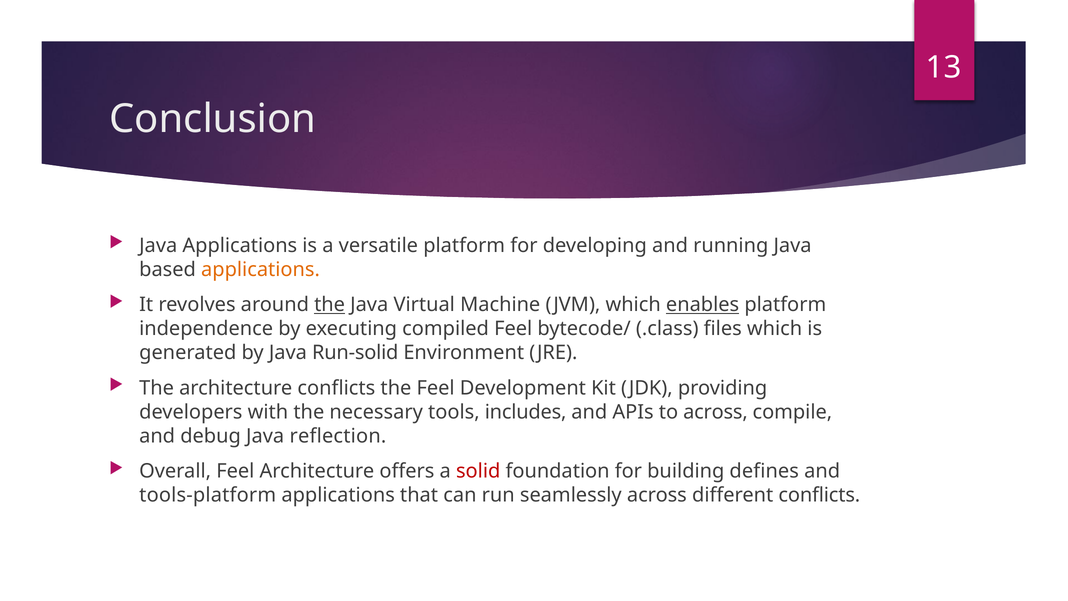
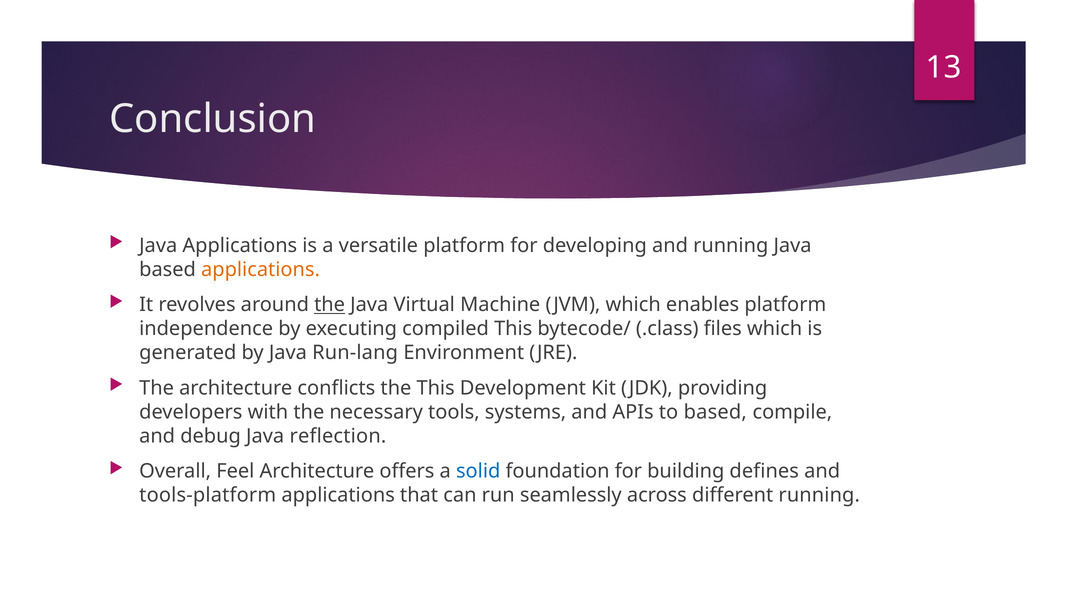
enables underline: present -> none
compiled Feel: Feel -> This
Run-solid: Run-solid -> Run-lang
the Feel: Feel -> This
includes: includes -> systems
to across: across -> based
solid colour: red -> blue
different conflicts: conflicts -> running
